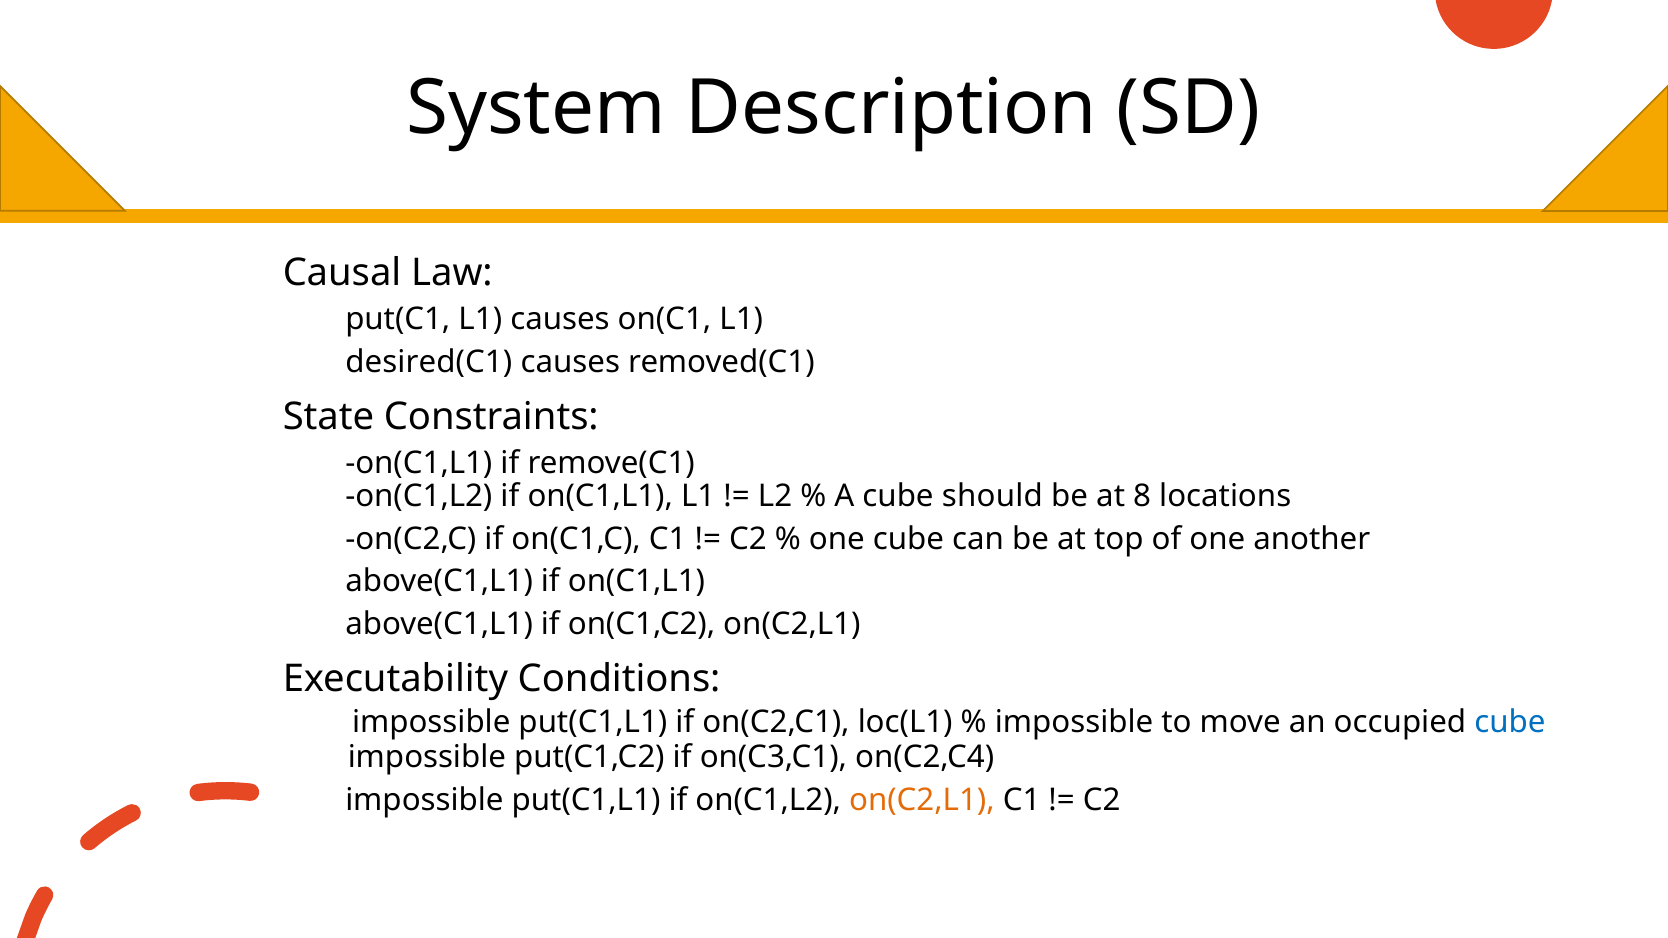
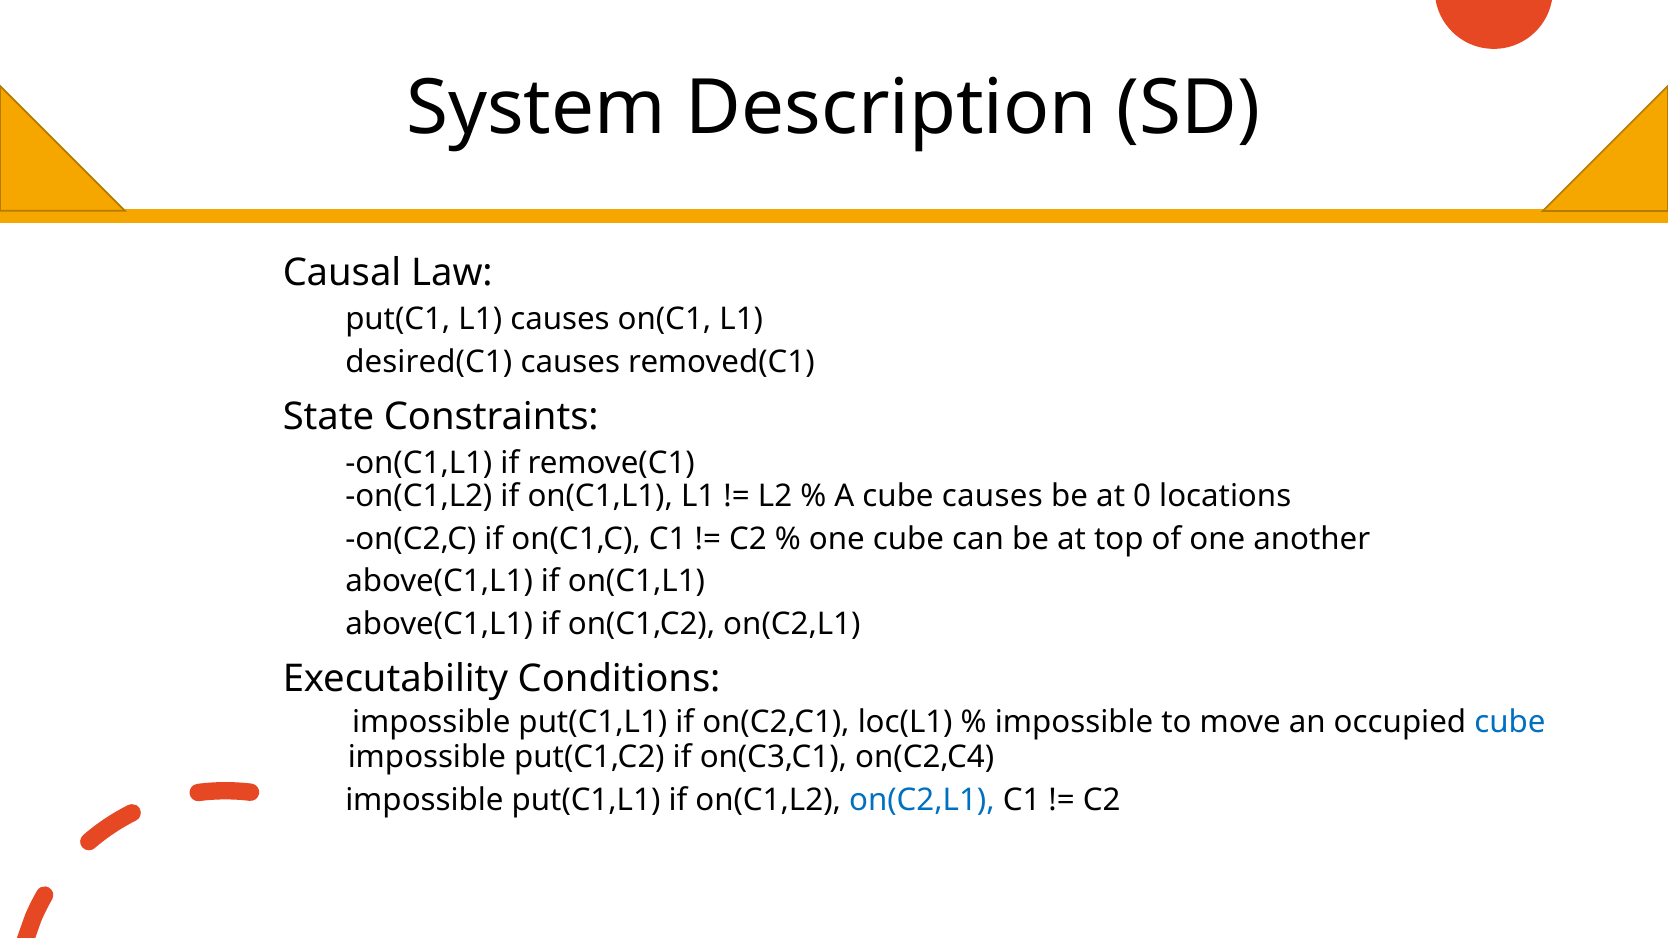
cube should: should -> causes
8: 8 -> 0
on(C2,L1 at (922, 800) colour: orange -> blue
